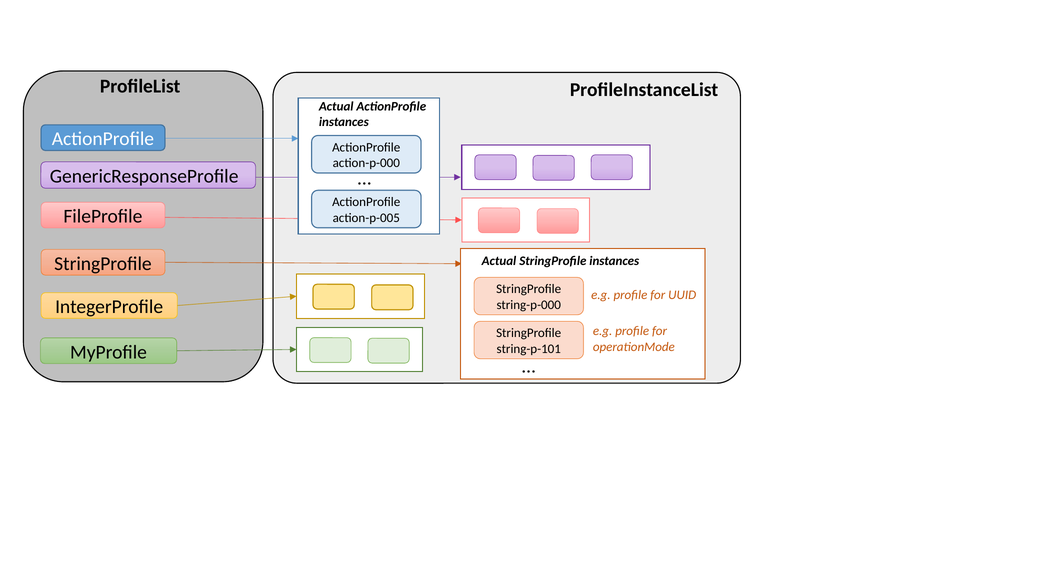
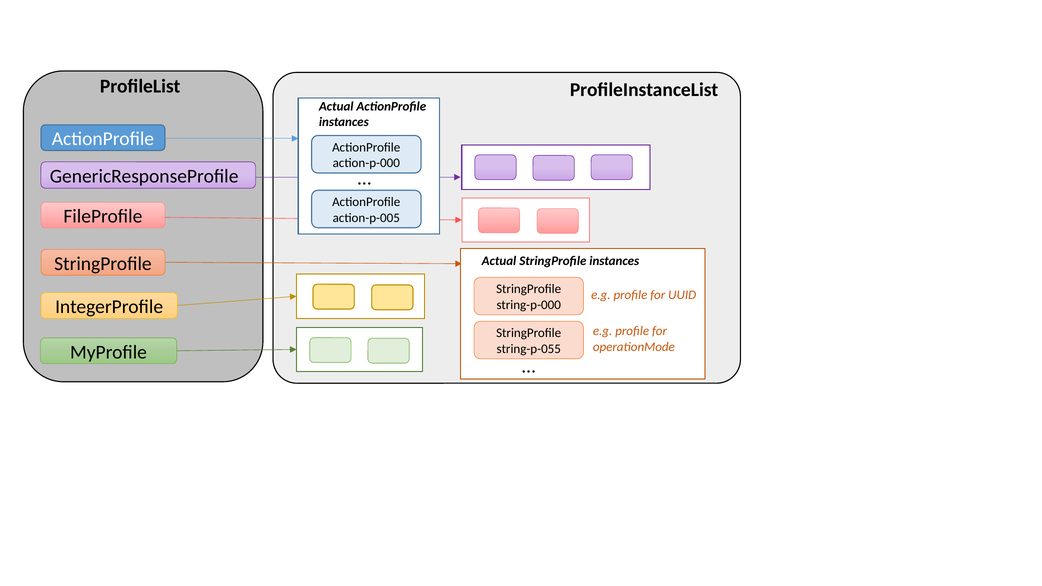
string-p-101: string-p-101 -> string-p-055
